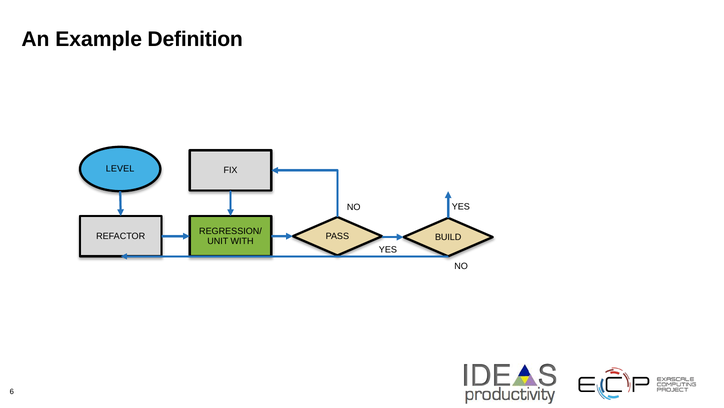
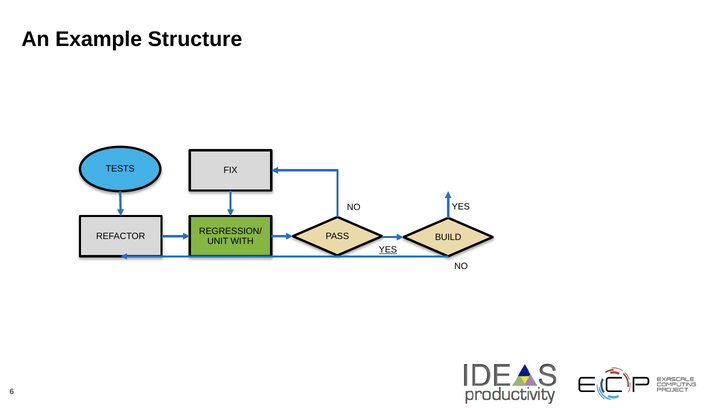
Definition: Definition -> Structure
LEVEL: LEVEL -> TESTS
YES at (388, 249) underline: none -> present
